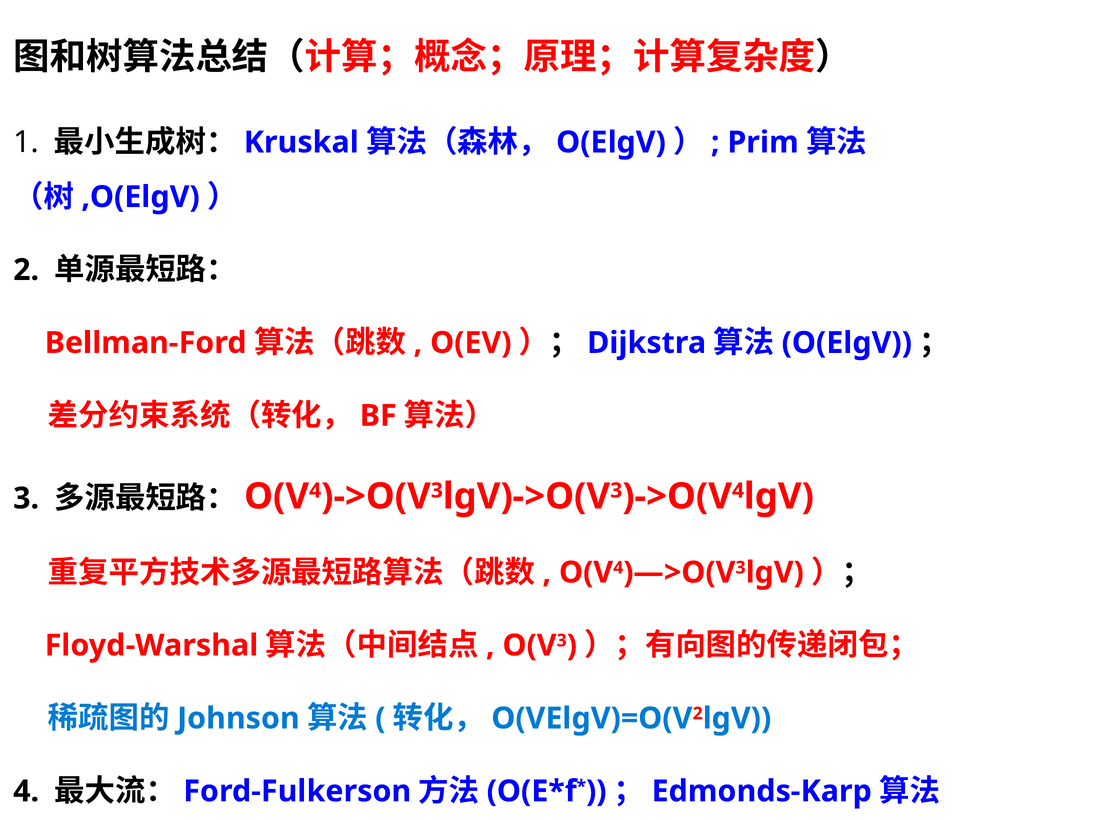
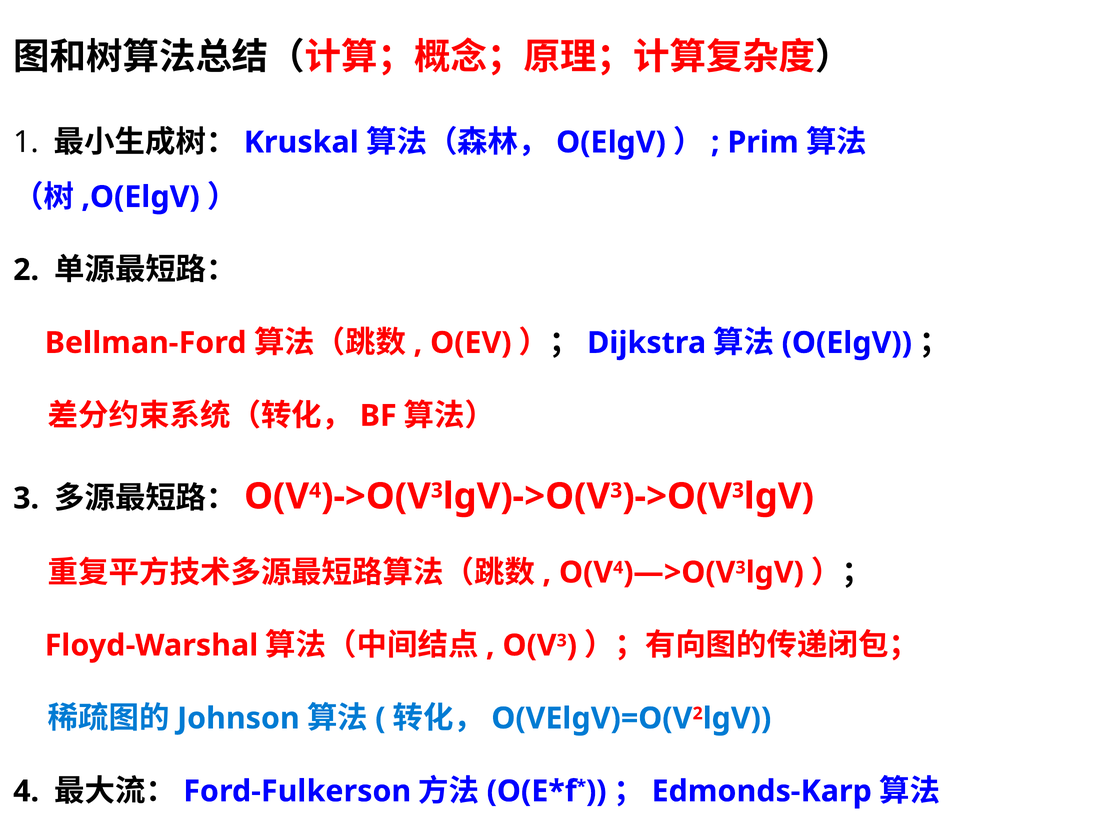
4 at (738, 491): 4 -> 3
